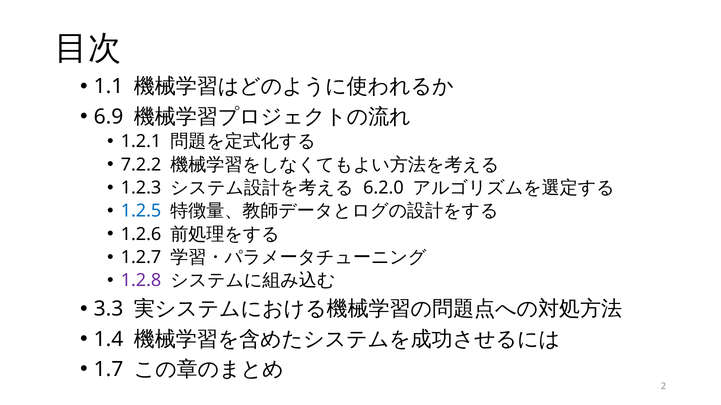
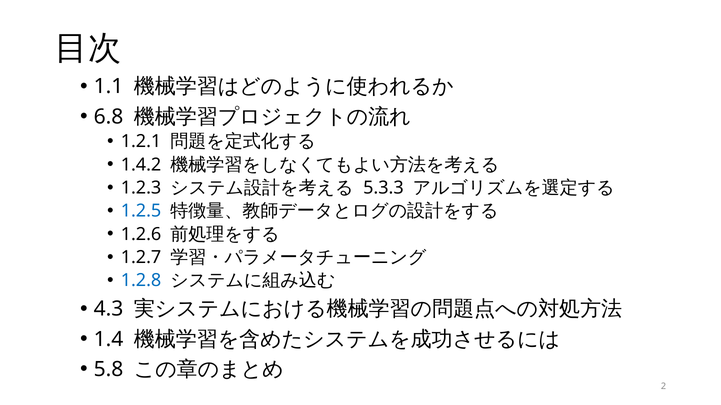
6.9: 6.9 -> 6.8
7.2.2: 7.2.2 -> 1.4.2
6.2.0: 6.2.0 -> 5.3.3
1.2.8 colour: purple -> blue
3.3: 3.3 -> 4.3
1.7: 1.7 -> 5.8
